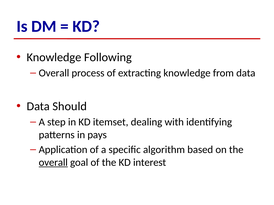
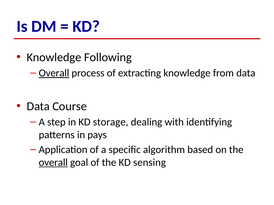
Overall at (54, 73) underline: none -> present
Should: Should -> Course
itemset: itemset -> storage
interest: interest -> sensing
